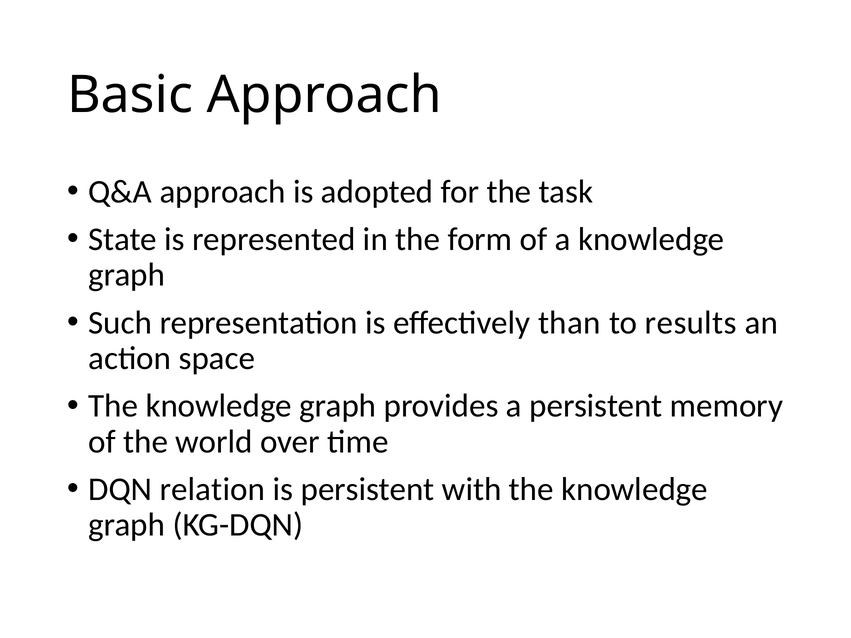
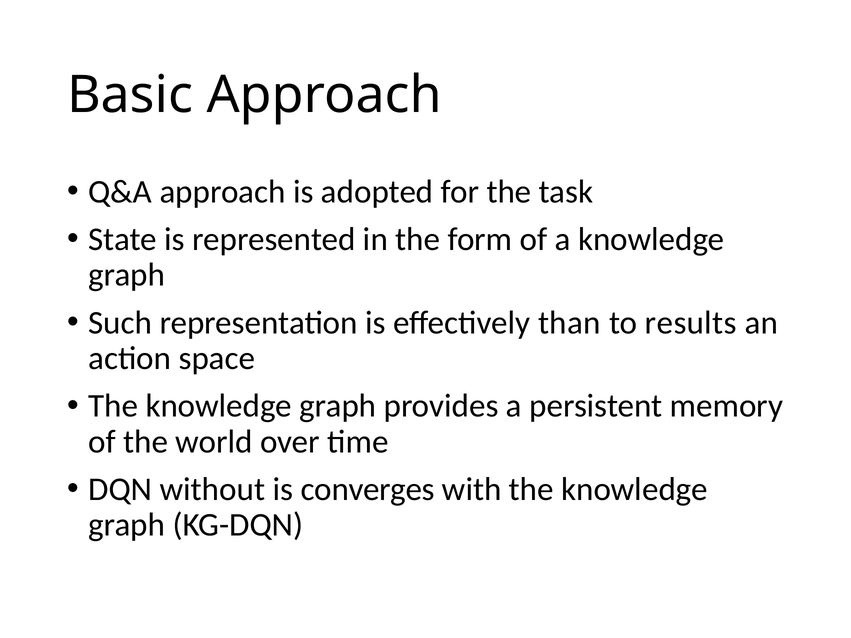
relation: relation -> without
is persistent: persistent -> converges
